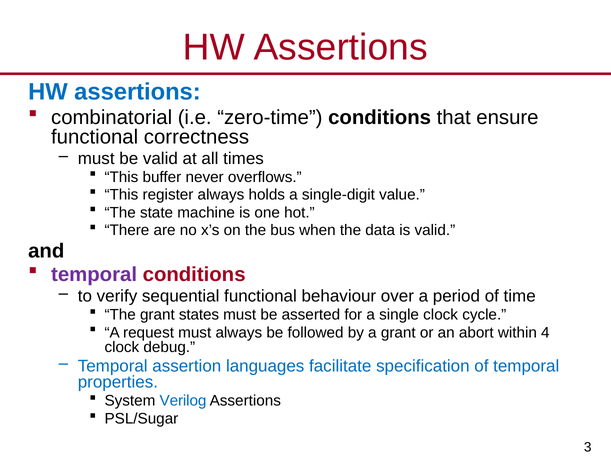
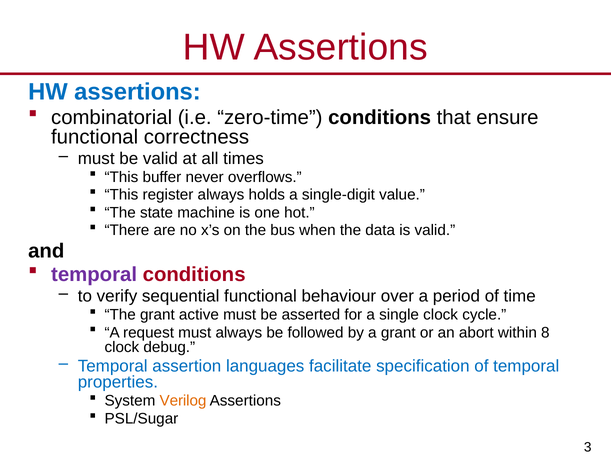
states: states -> active
4: 4 -> 8
Verilog colour: blue -> orange
